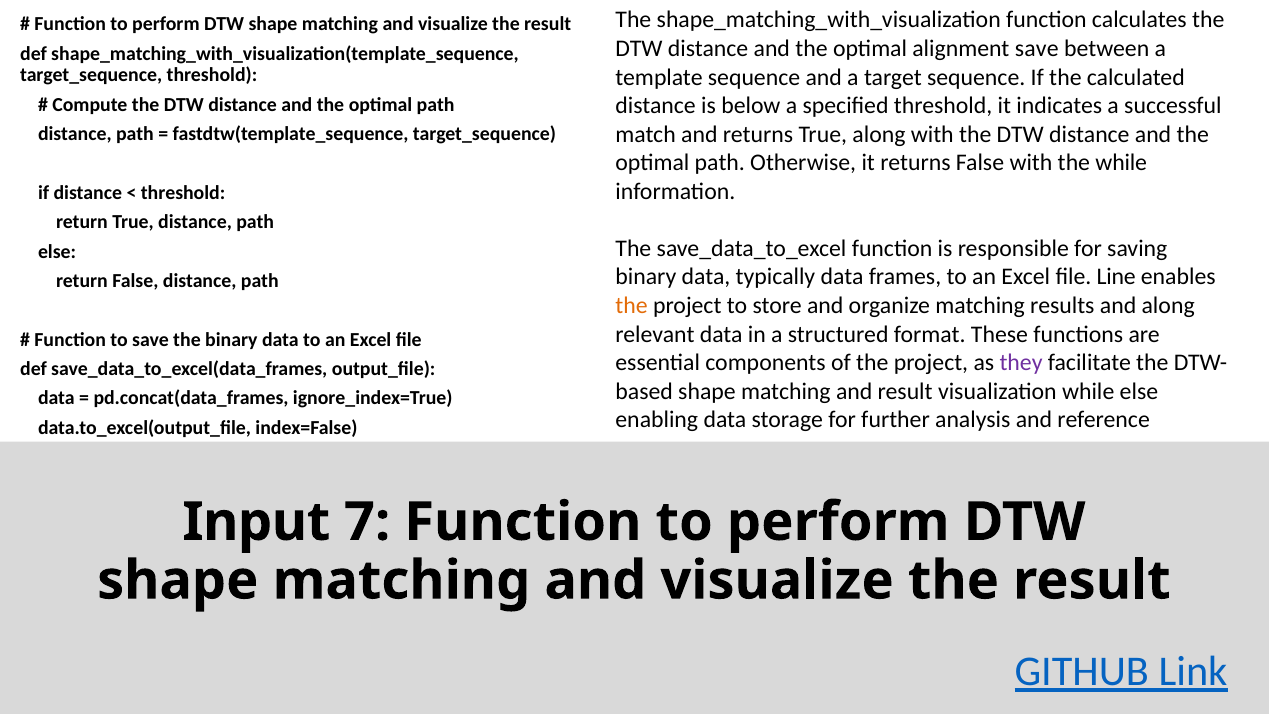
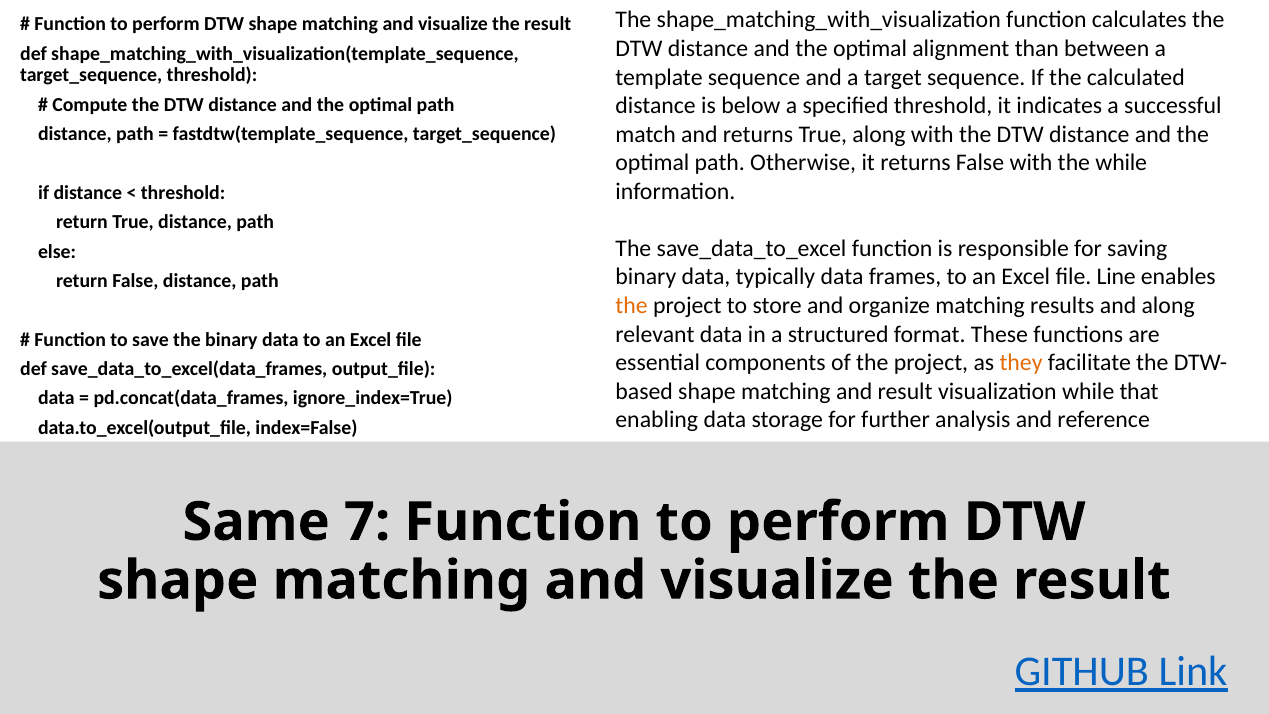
alignment save: save -> than
they colour: purple -> orange
while else: else -> that
Input: Input -> Same
